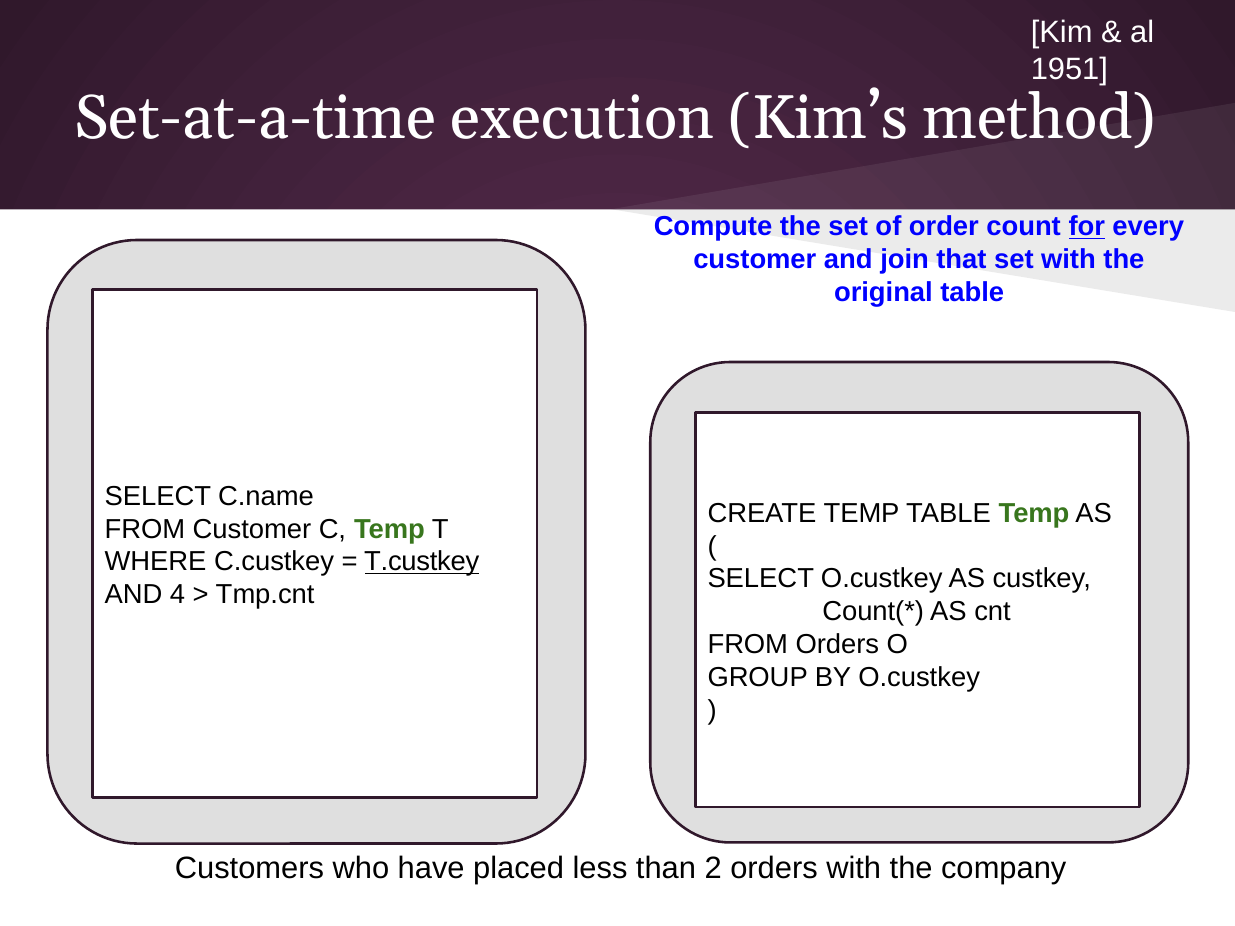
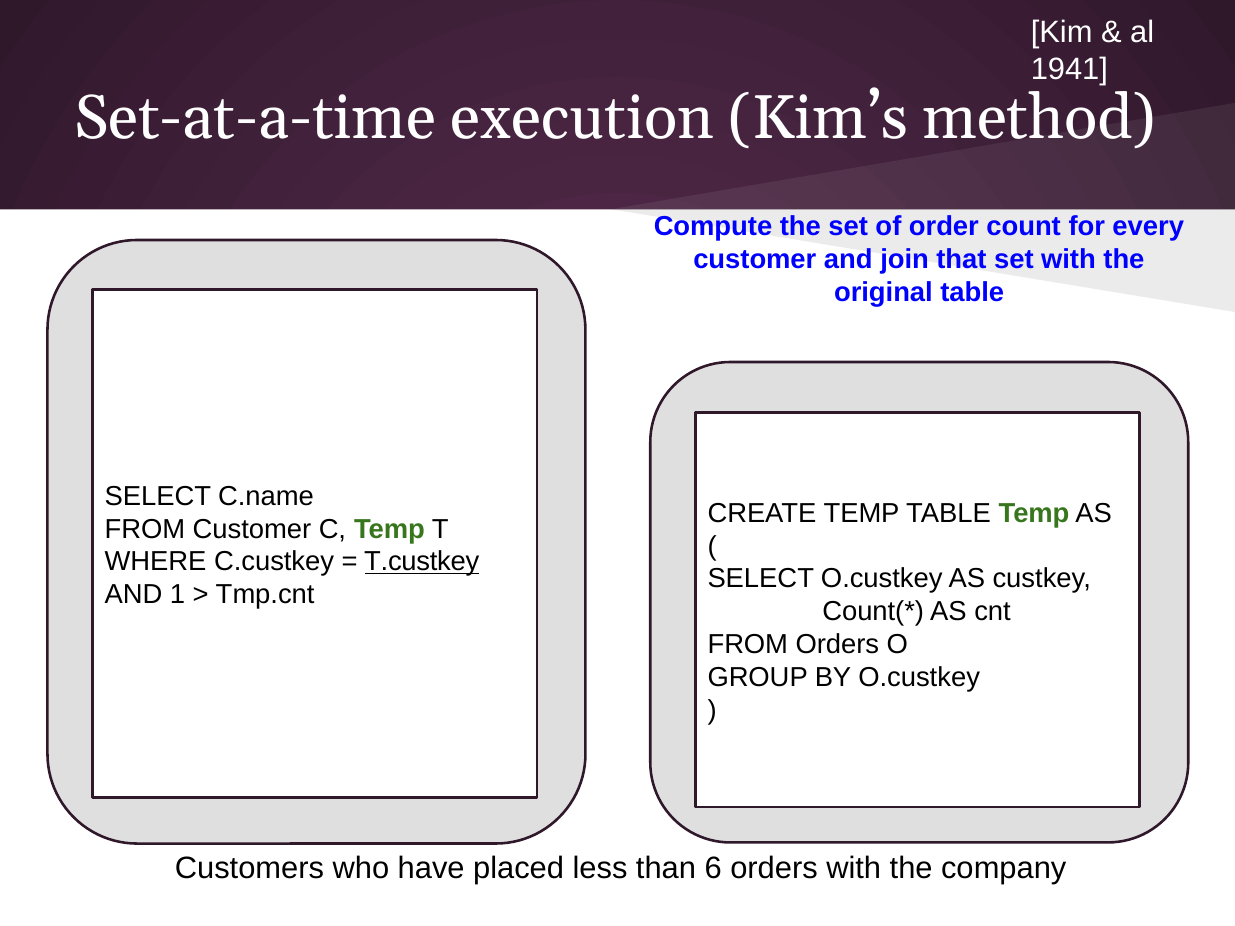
1951: 1951 -> 1941
for underline: present -> none
4: 4 -> 1
2: 2 -> 6
